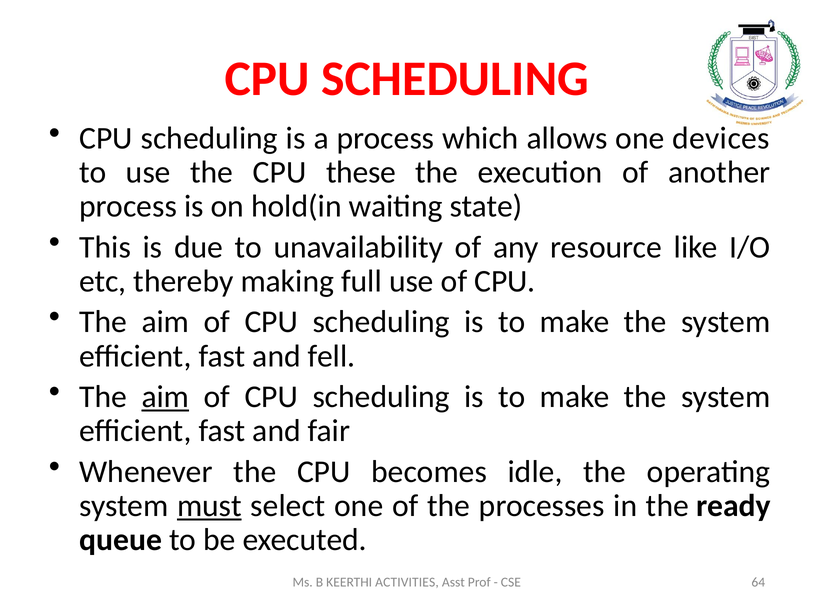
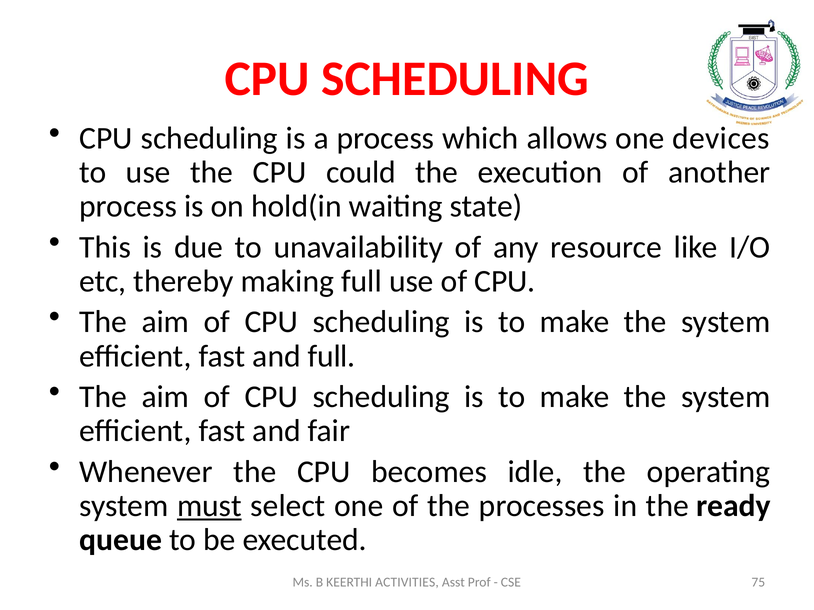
these: these -> could
and fell: fell -> full
aim at (165, 397) underline: present -> none
64: 64 -> 75
